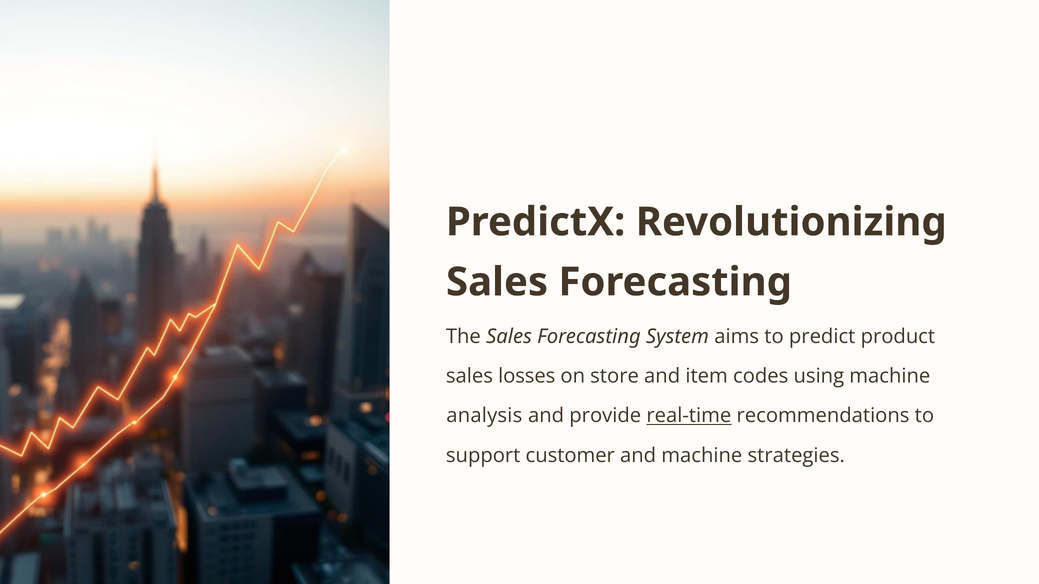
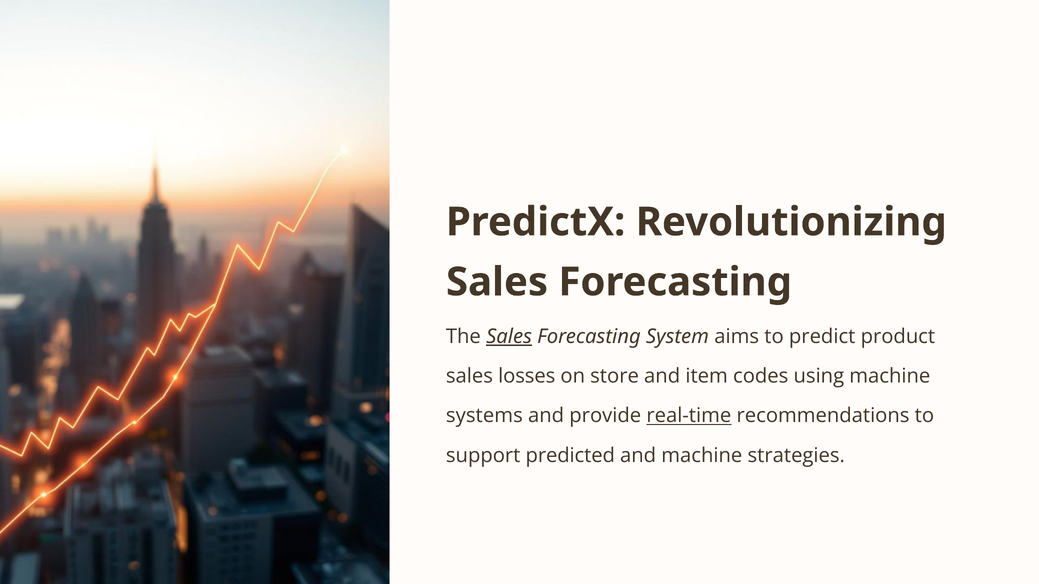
Sales at (509, 337) underline: none -> present
analysis: analysis -> systems
customer: customer -> predicted
